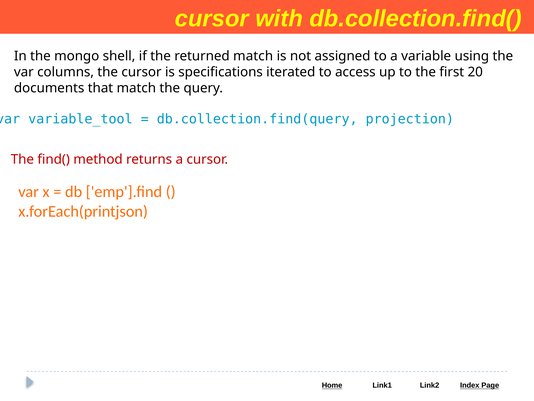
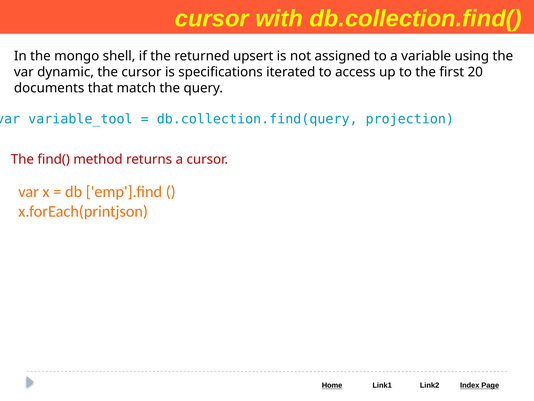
returned match: match -> upsert
columns: columns -> dynamic
